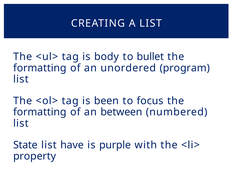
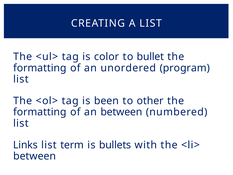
body: body -> color
focus: focus -> other
State: State -> Links
have: have -> term
purple: purple -> bullets
property at (35, 156): property -> between
